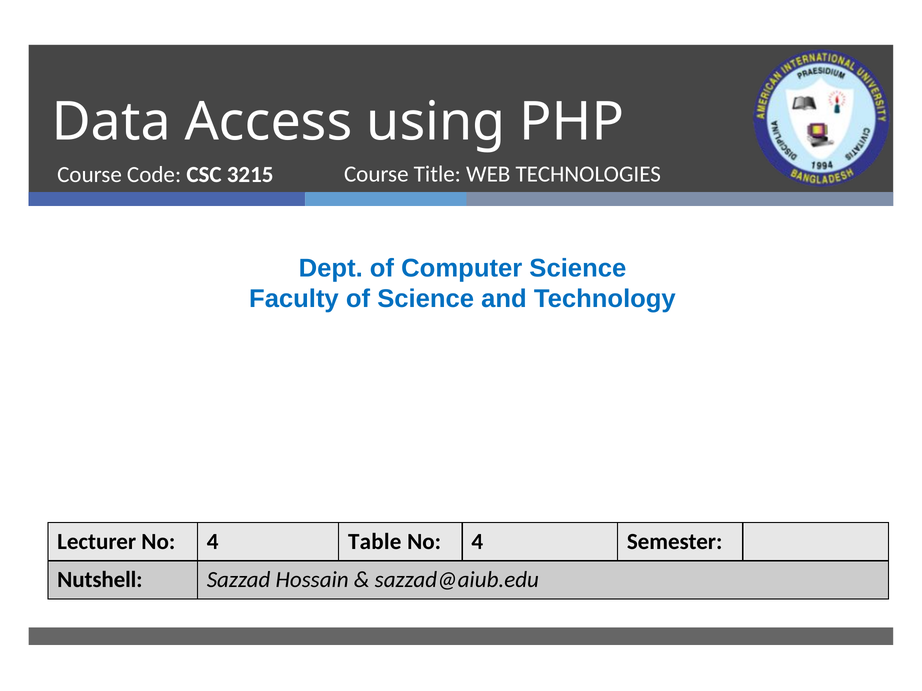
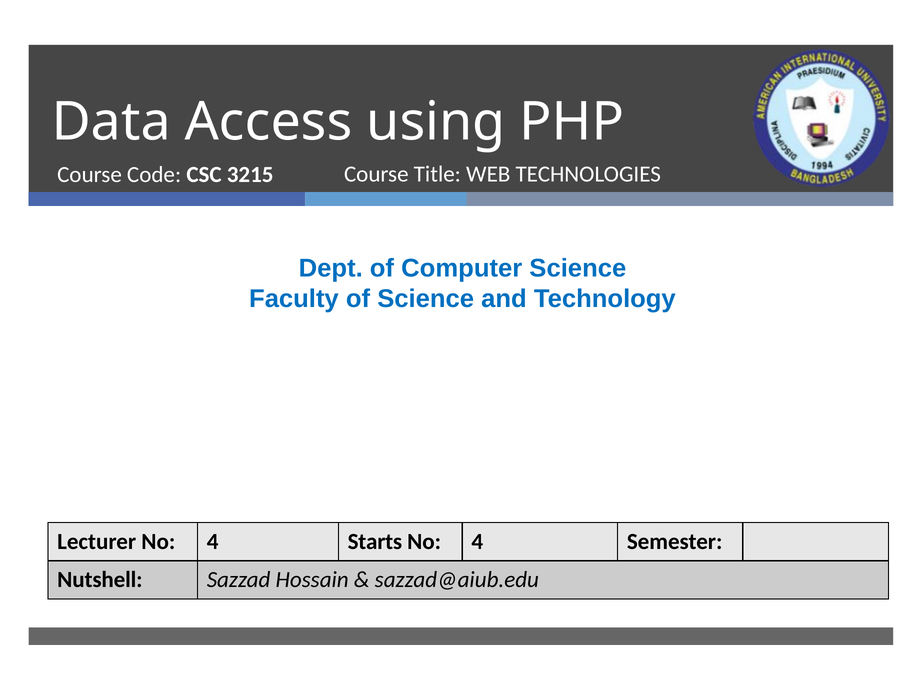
Table: Table -> Starts
